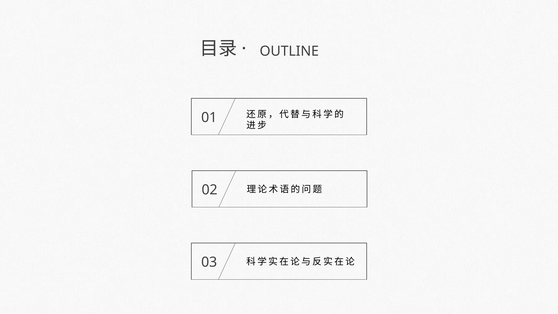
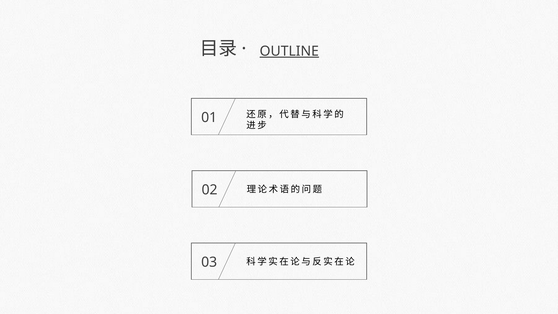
OUTLINE underline: none -> present
